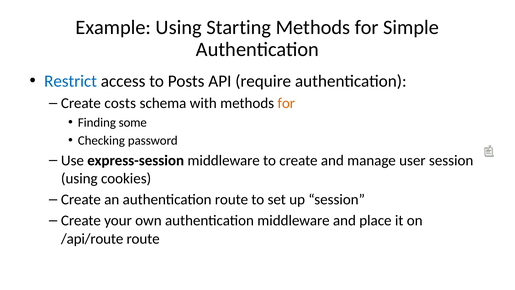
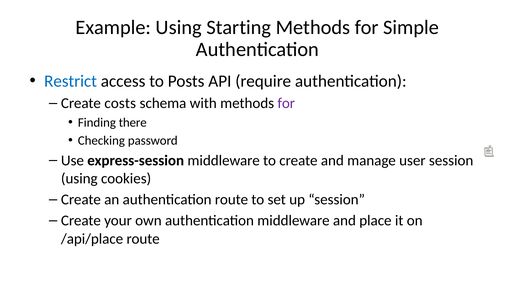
for at (286, 103) colour: orange -> purple
some: some -> there
/api/route: /api/route -> /api/place
